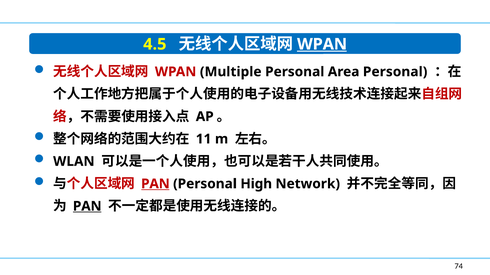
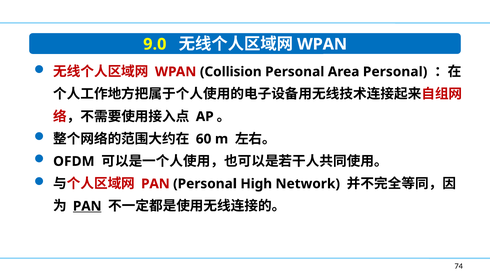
4.5: 4.5 -> 9.0
WPAN at (322, 44) underline: present -> none
Multiple: Multiple -> Collision
11: 11 -> 60
WLAN: WLAN -> OFDM
PAN at (155, 184) underline: present -> none
